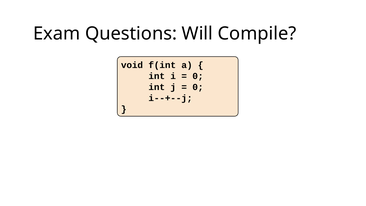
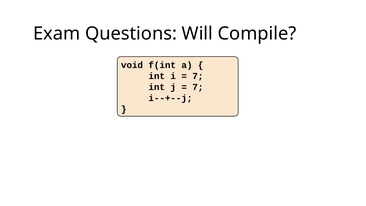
0 at (198, 76): 0 -> 7
0 at (198, 87): 0 -> 7
